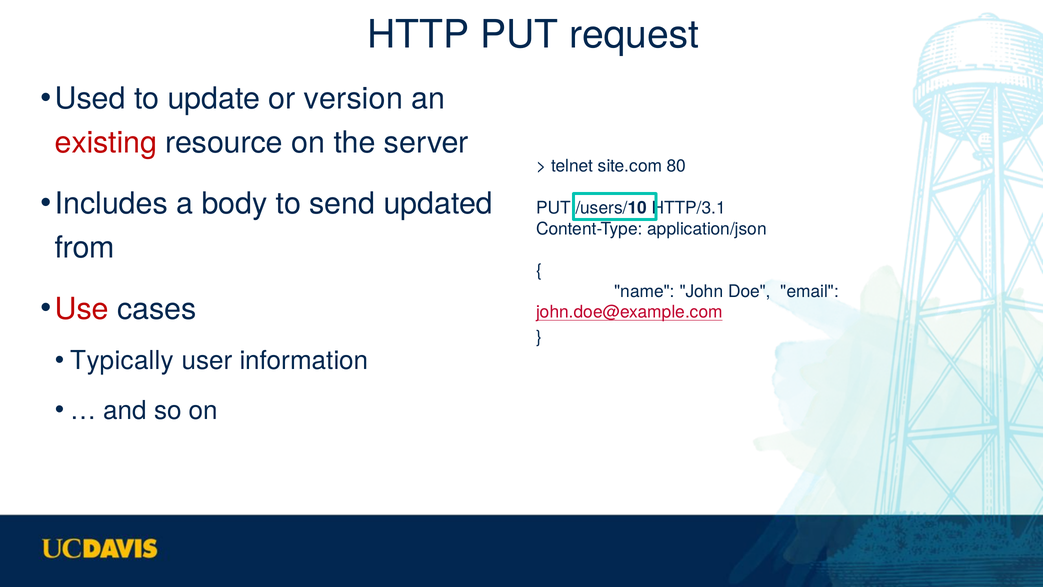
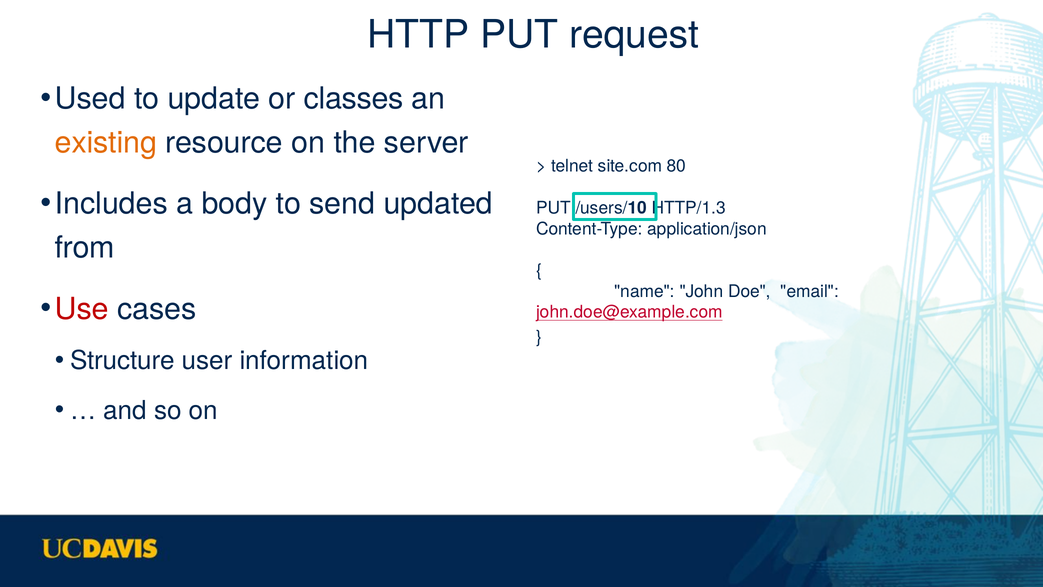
version: version -> classes
existing colour: red -> orange
HTTP/3.1: HTTP/3.1 -> HTTP/1.3
Typically: Typically -> Structure
